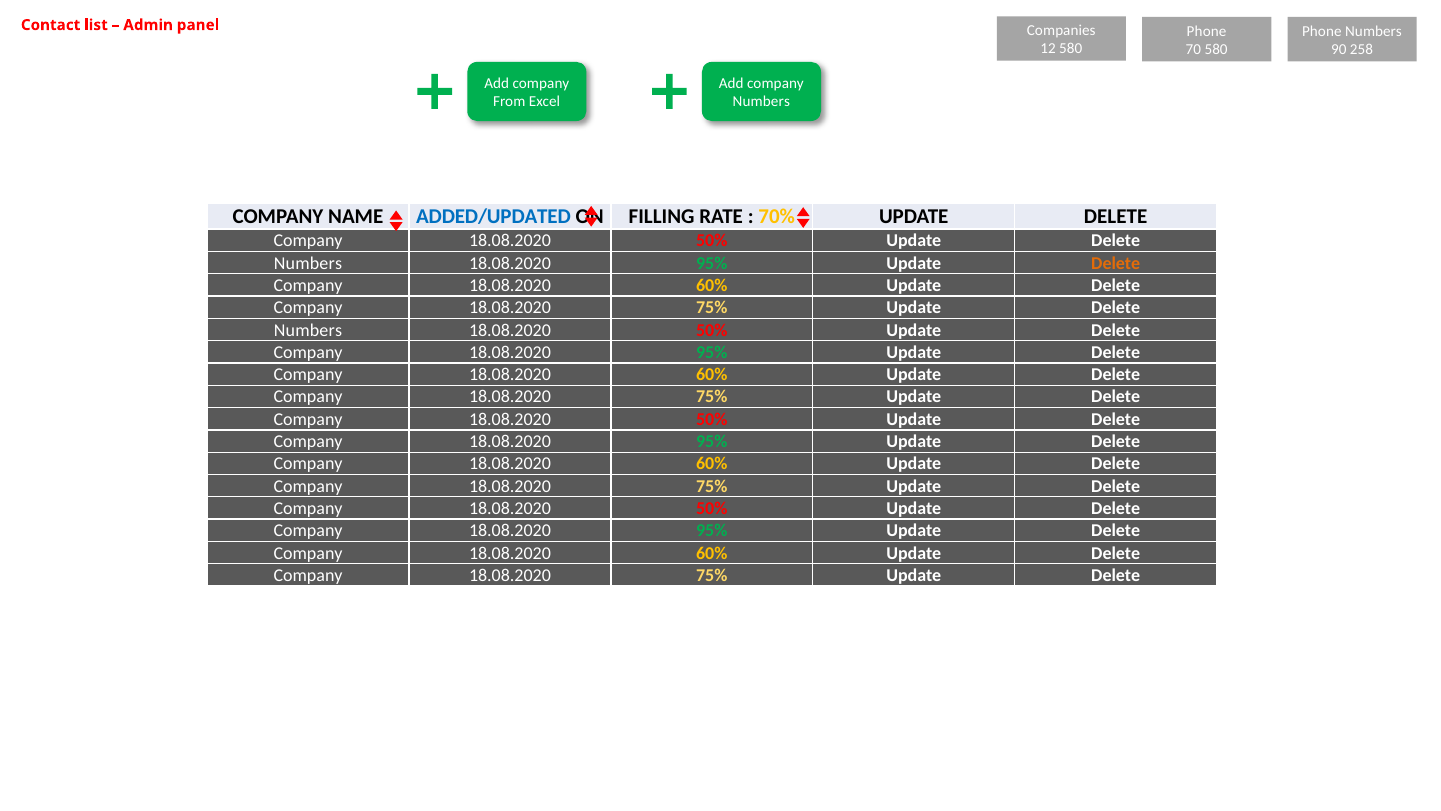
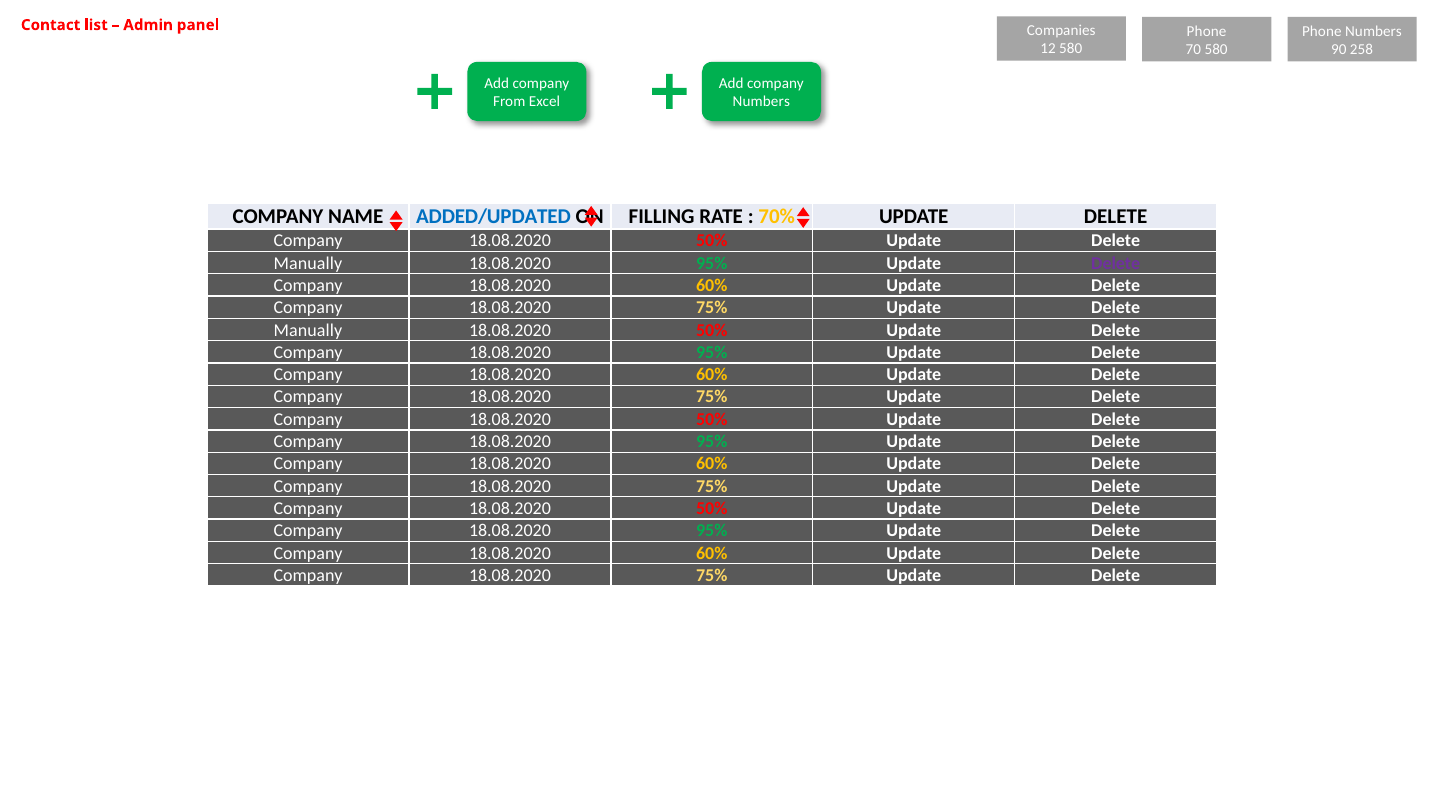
Numbers at (308, 263): Numbers -> Manually
Delete at (1116, 263) colour: orange -> purple
Numbers at (308, 330): Numbers -> Manually
